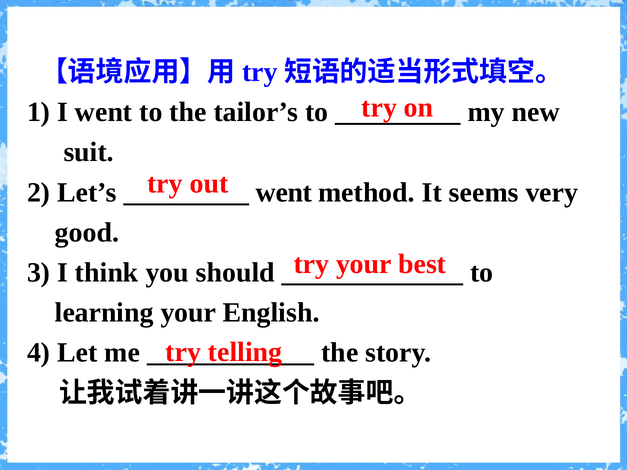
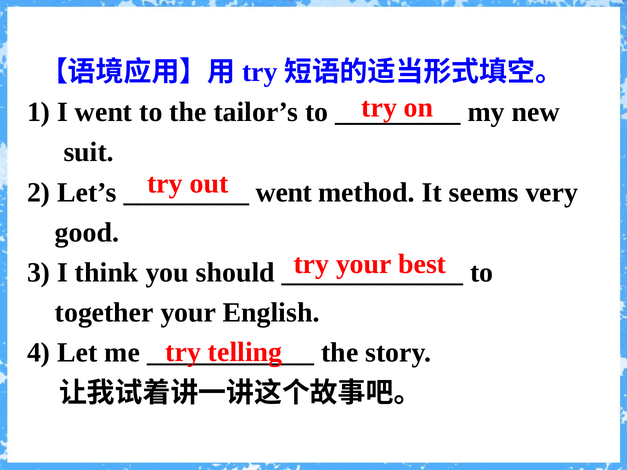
learning: learning -> together
